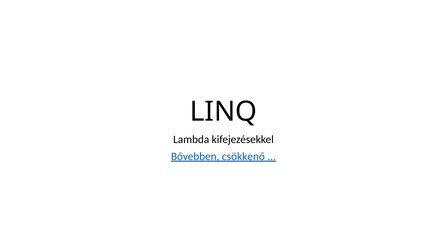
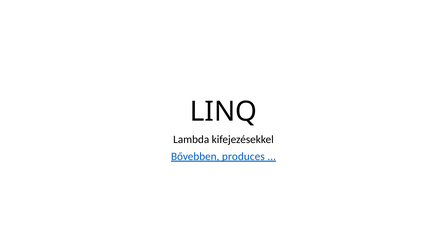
csökkenő: csökkenő -> produces
